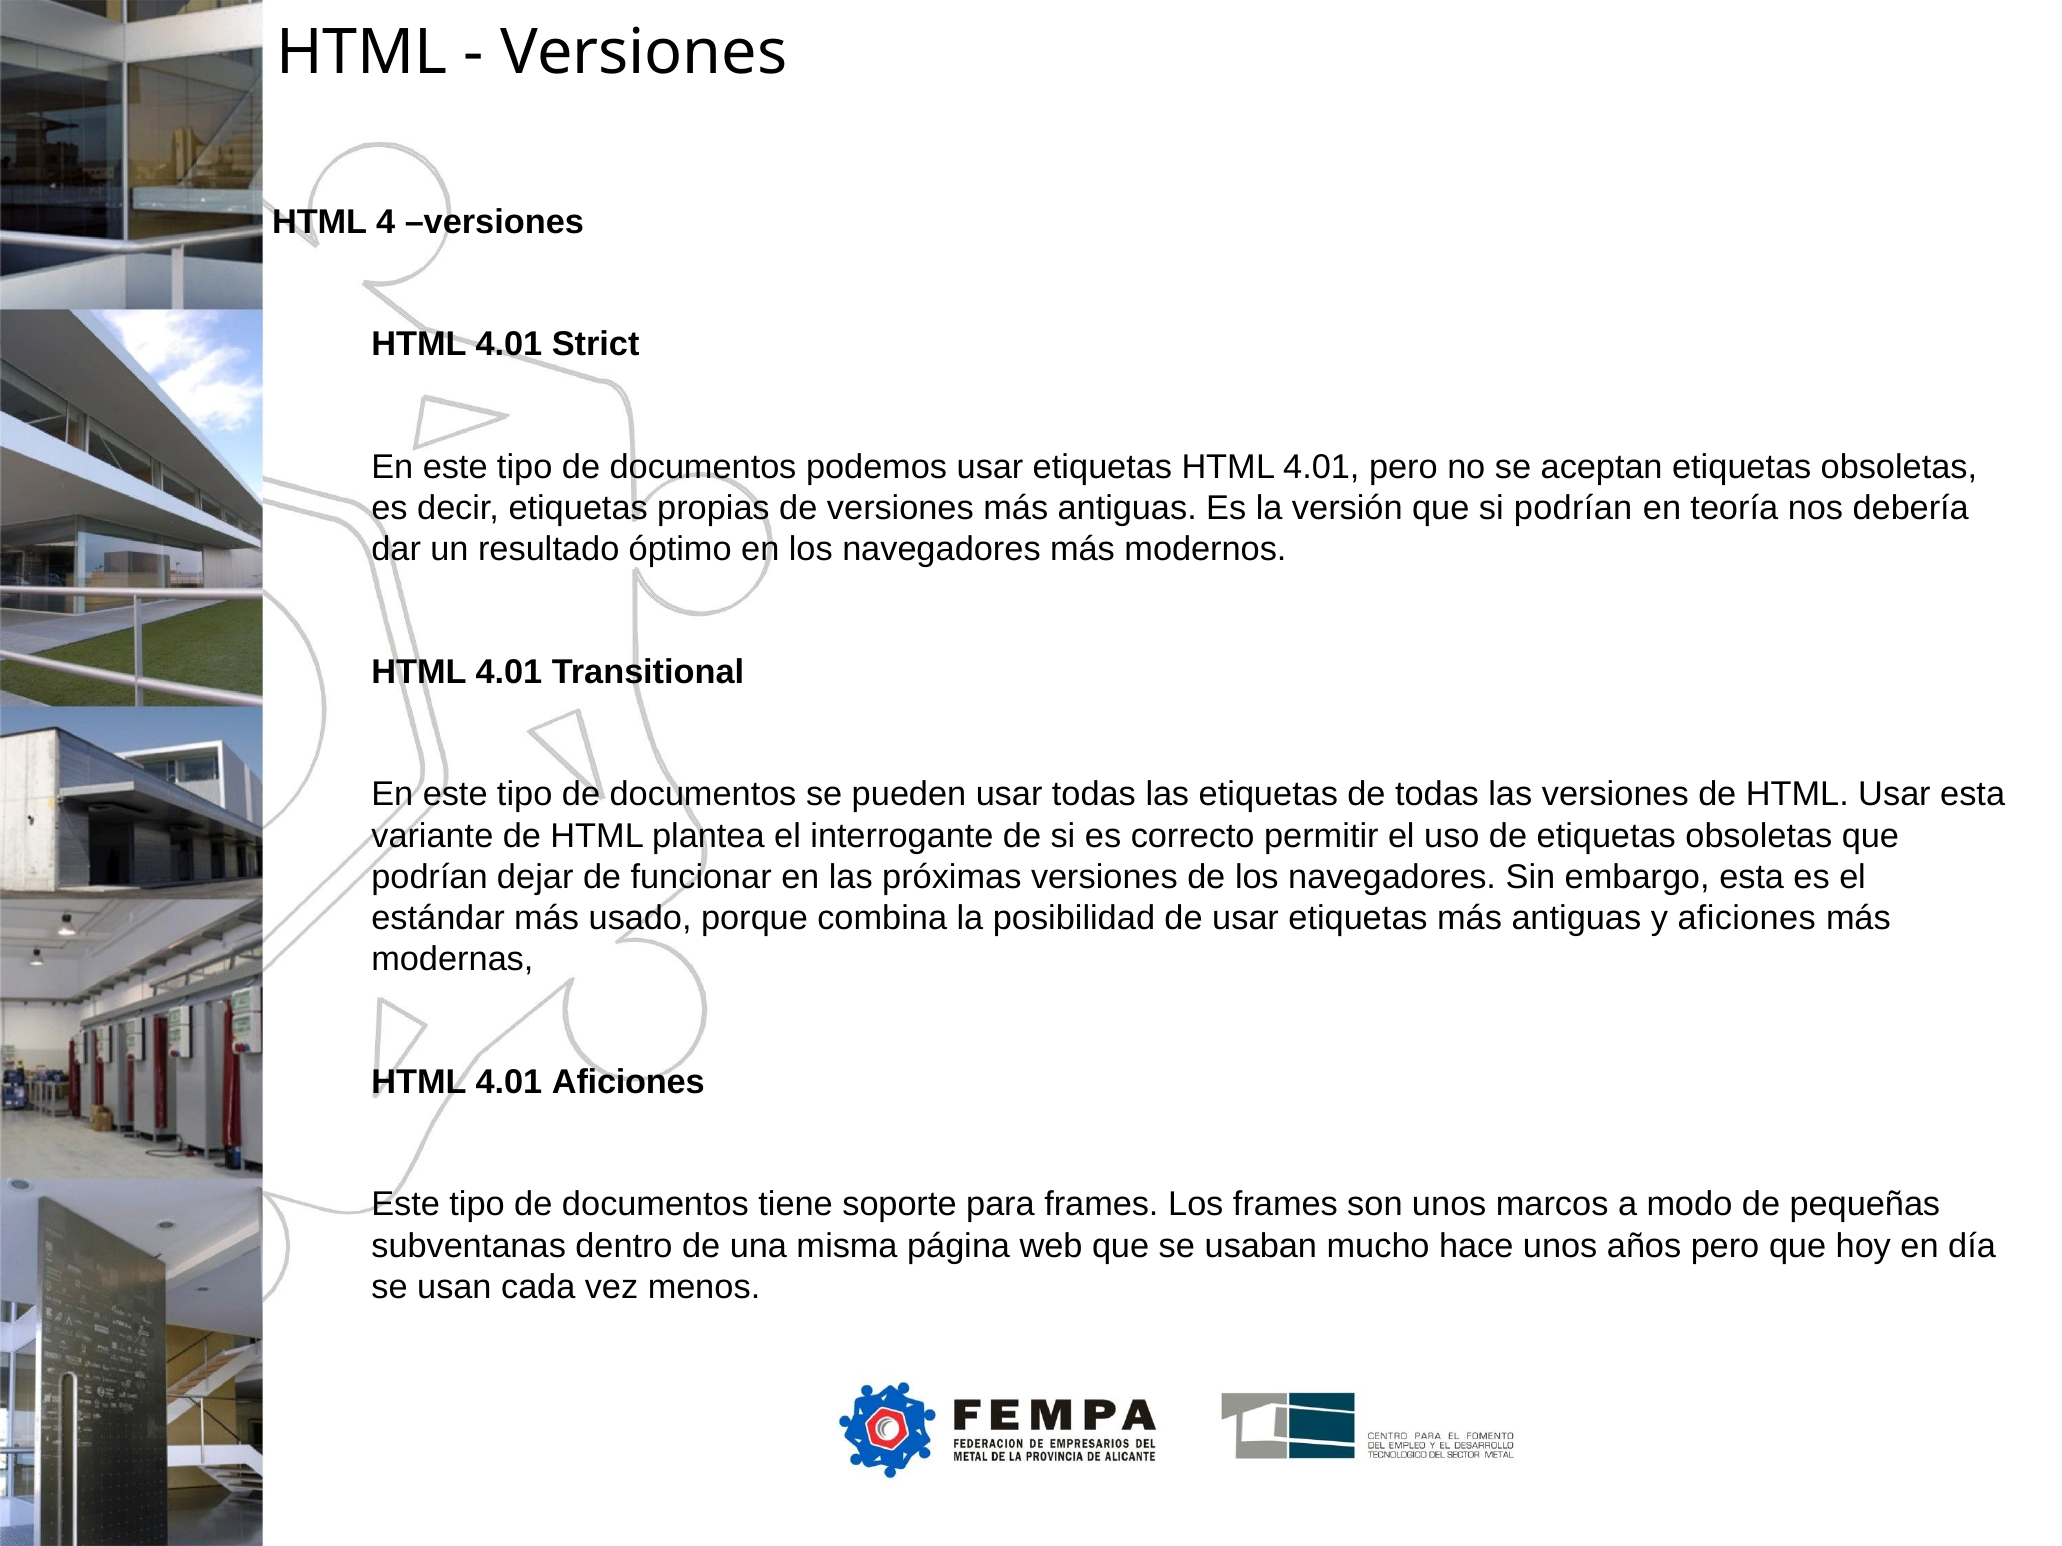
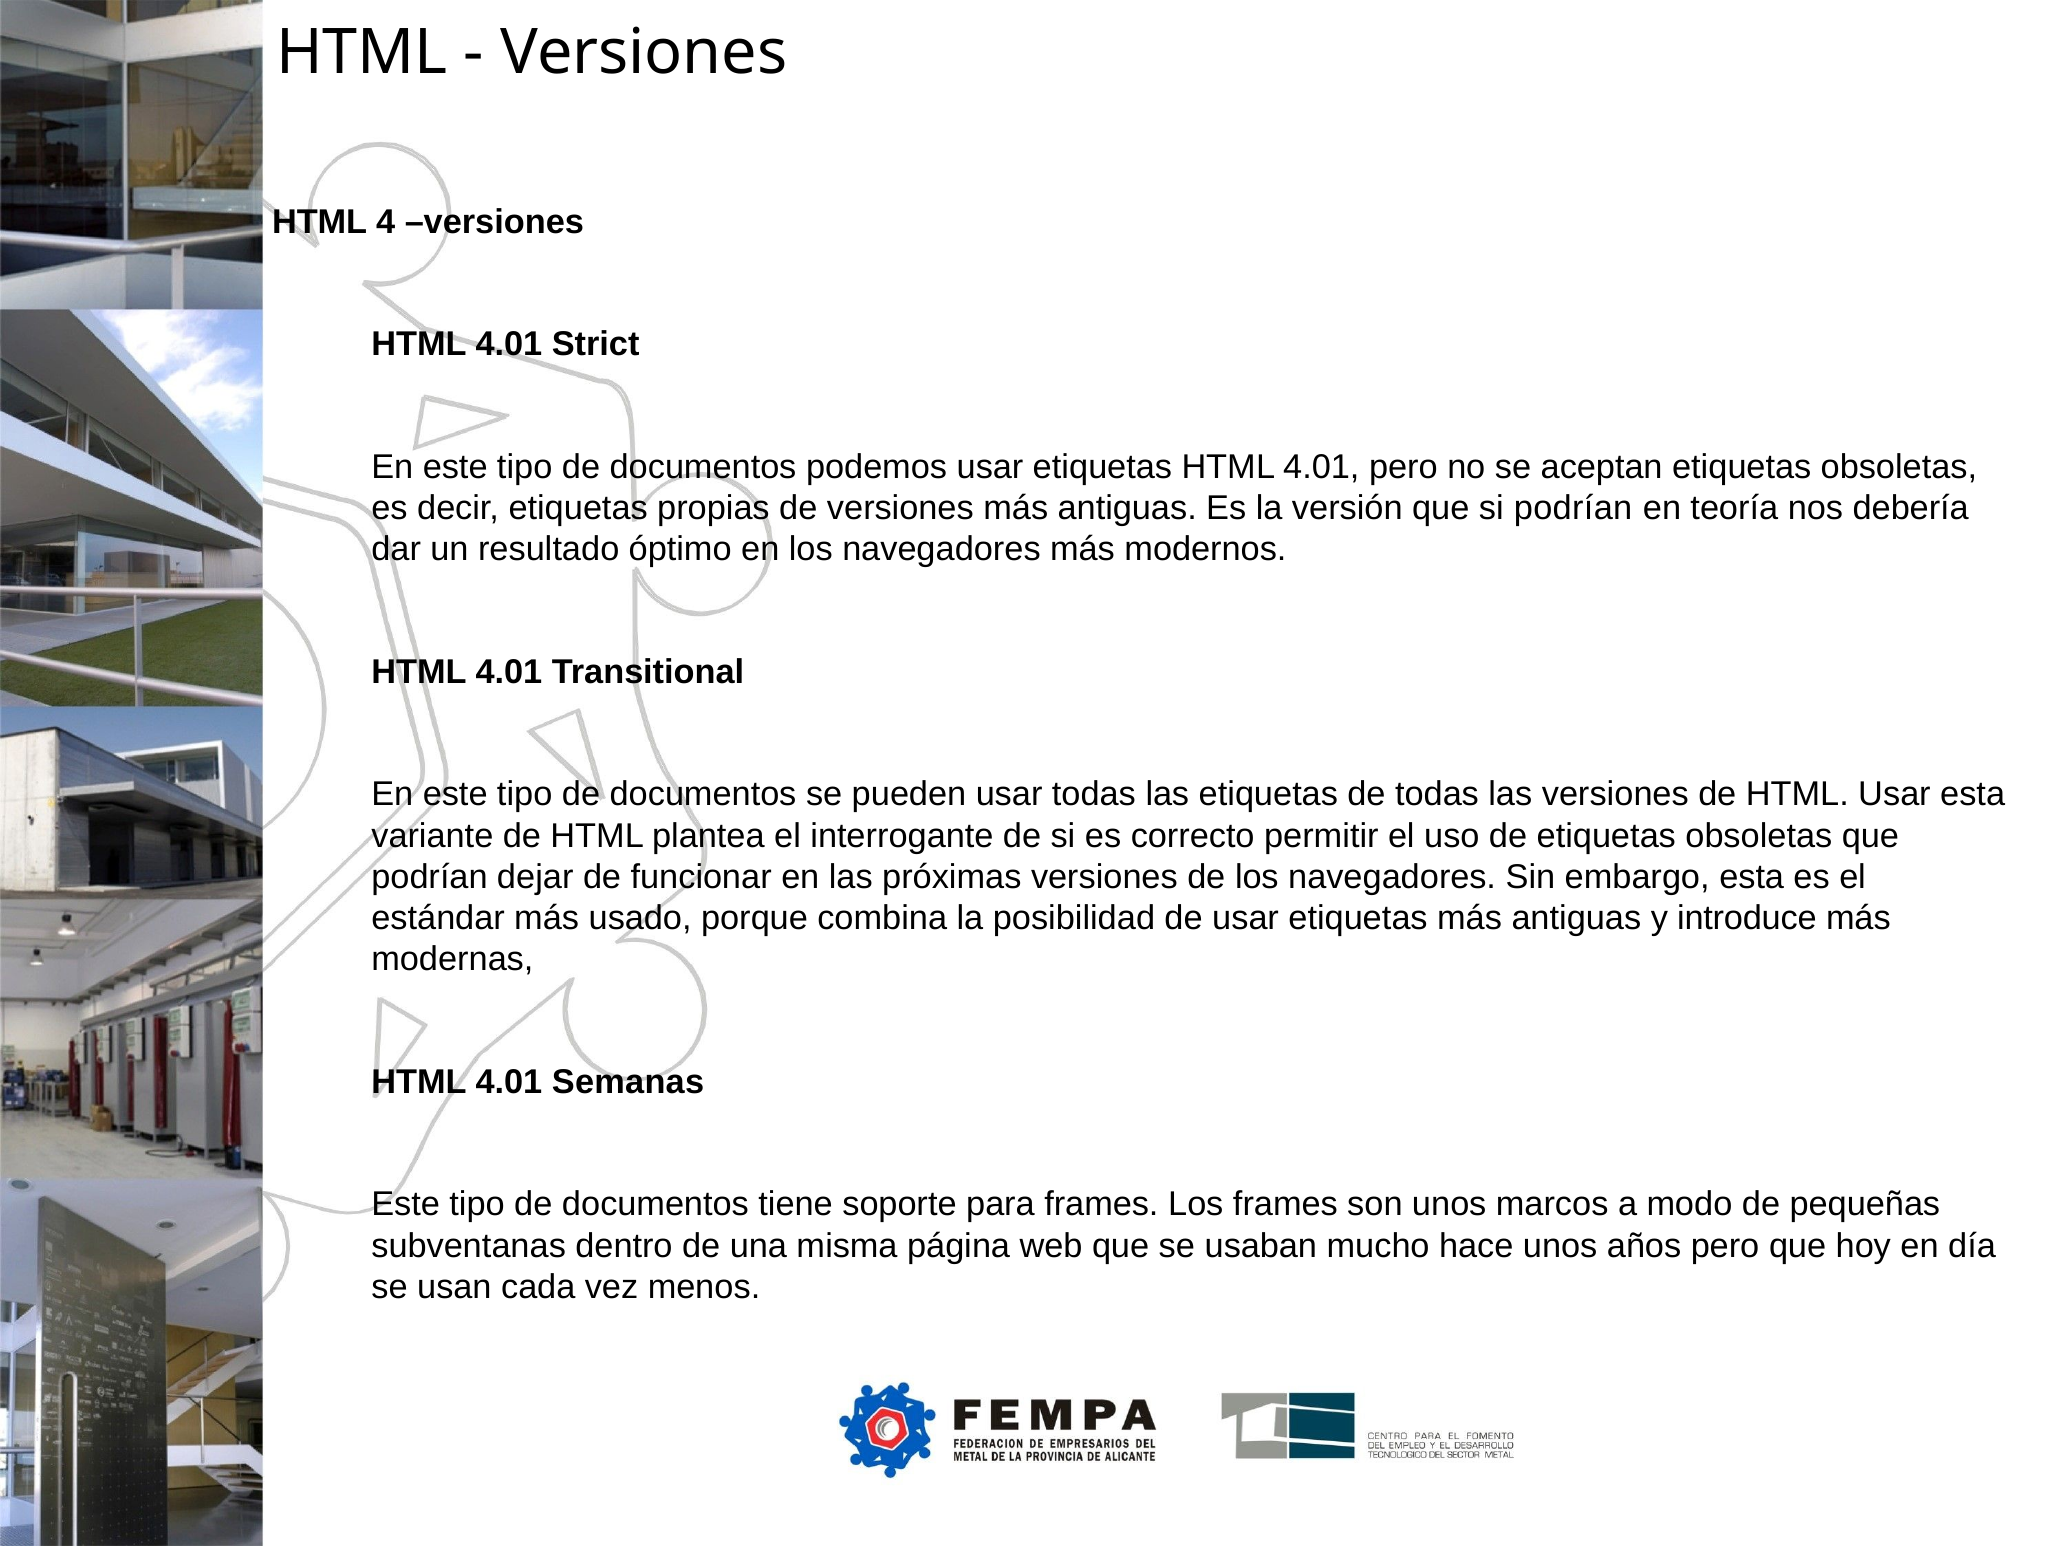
y aficiones: aficiones -> introduce
4.01 Aficiones: Aficiones -> Semanas
